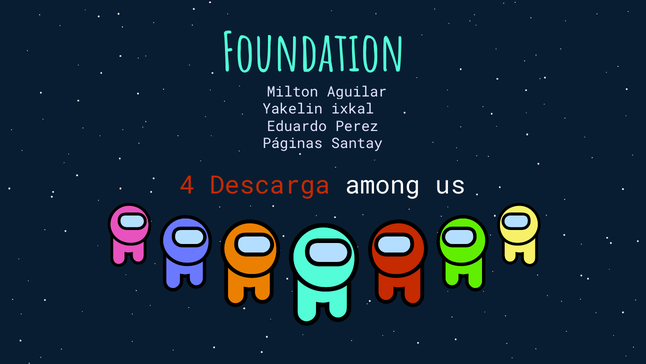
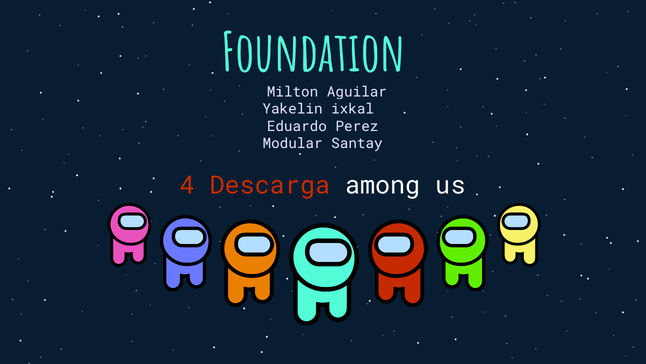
Páginas: Páginas -> Modular
